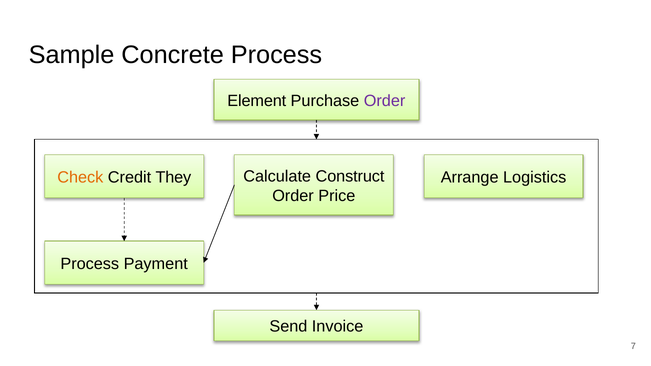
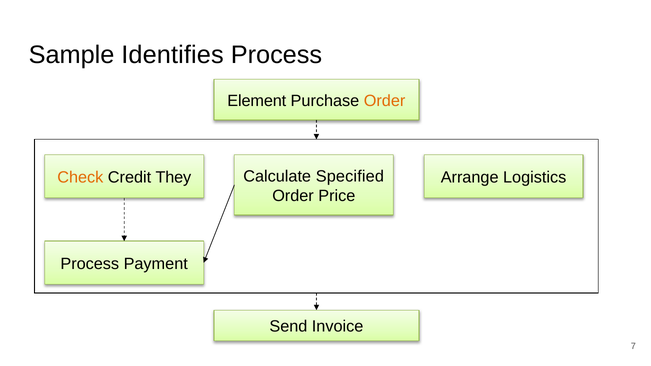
Concrete: Concrete -> Identifies
Order at (385, 101) colour: purple -> orange
Construct: Construct -> Specified
